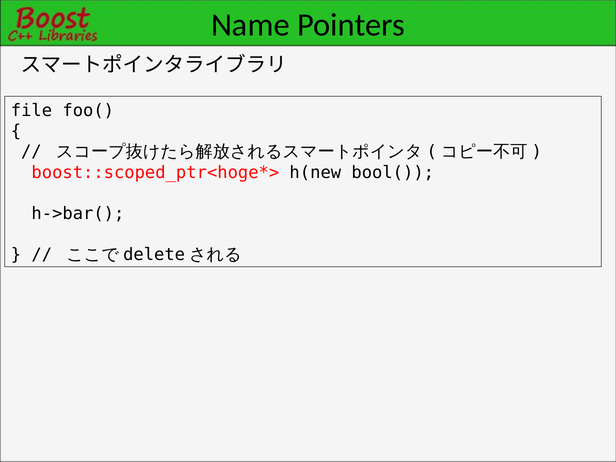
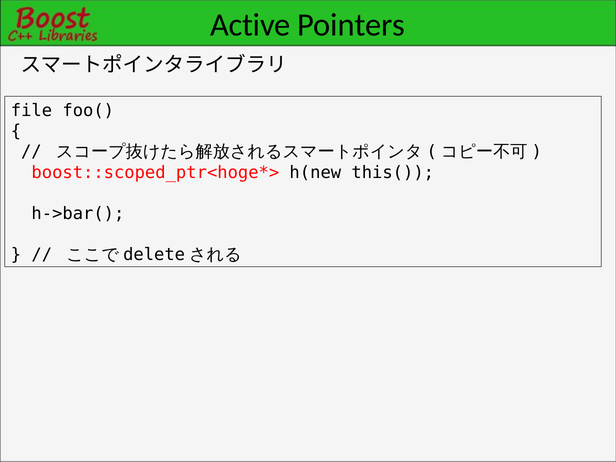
Name: Name -> Active
bool(: bool( -> this(
